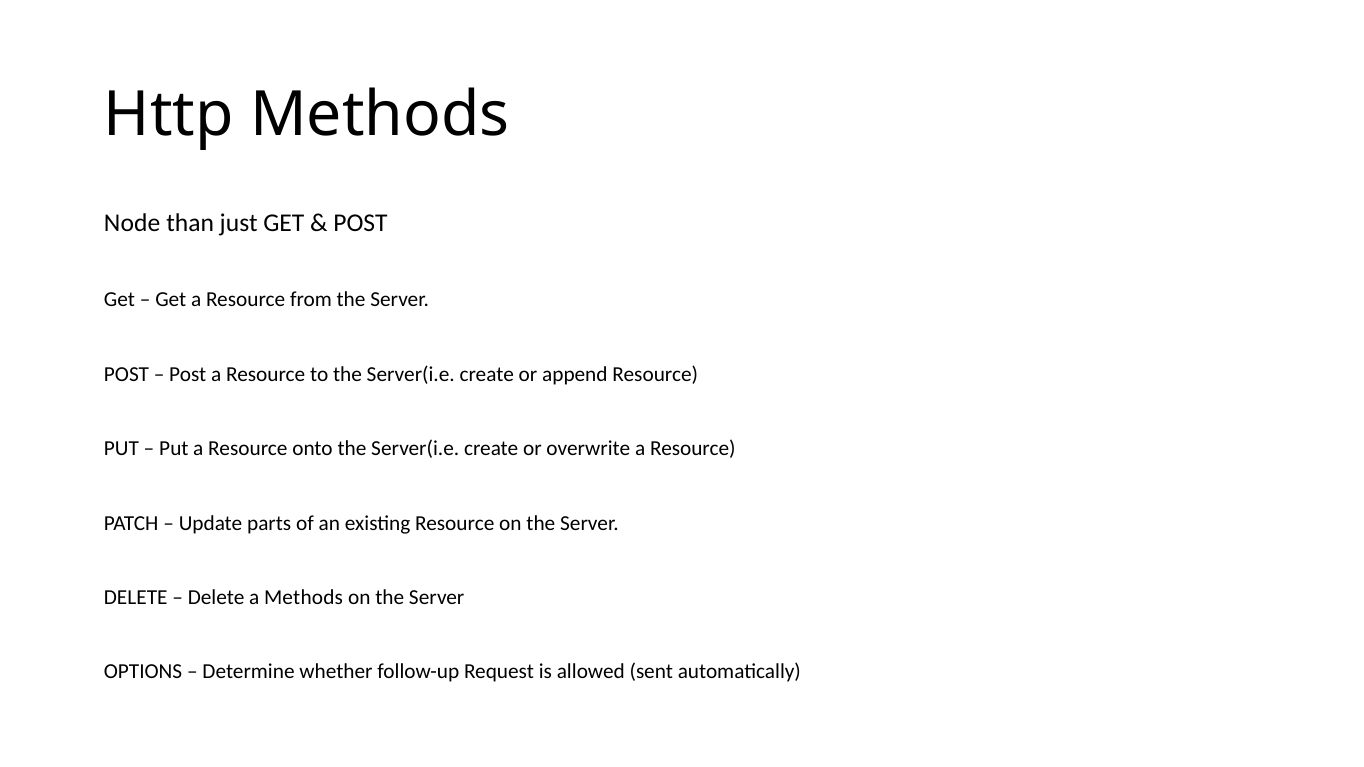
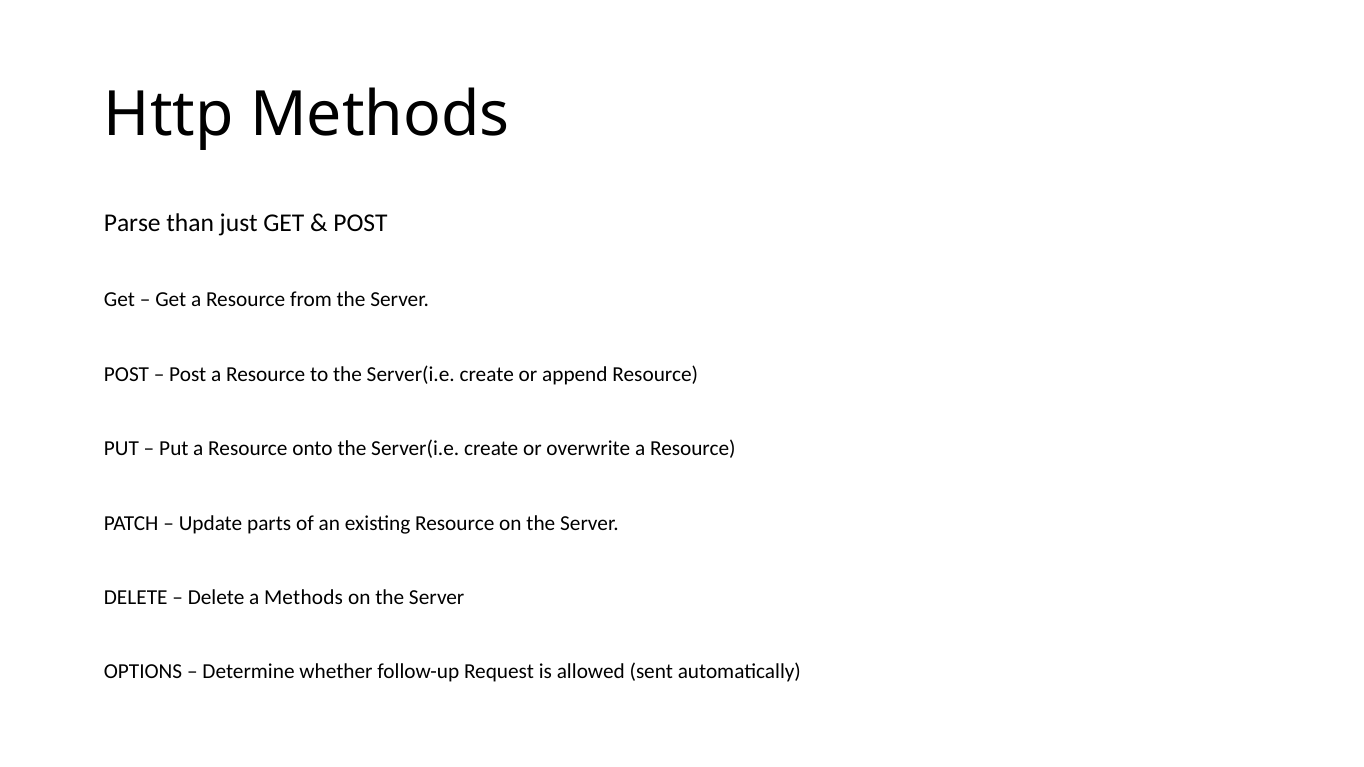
Node: Node -> Parse
